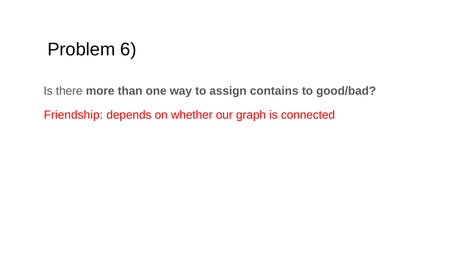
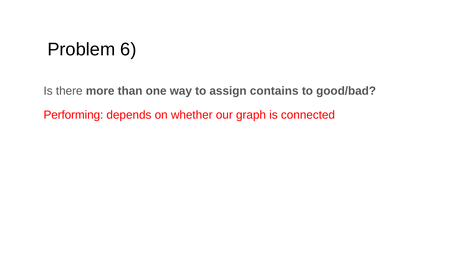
Friendship: Friendship -> Performing
